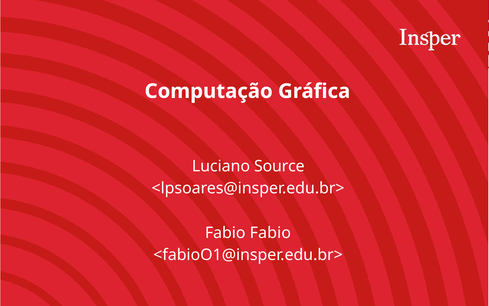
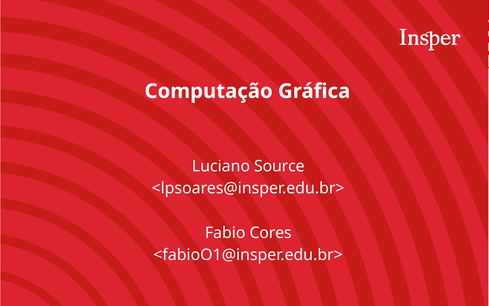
Fabio Fabio: Fabio -> Cores
